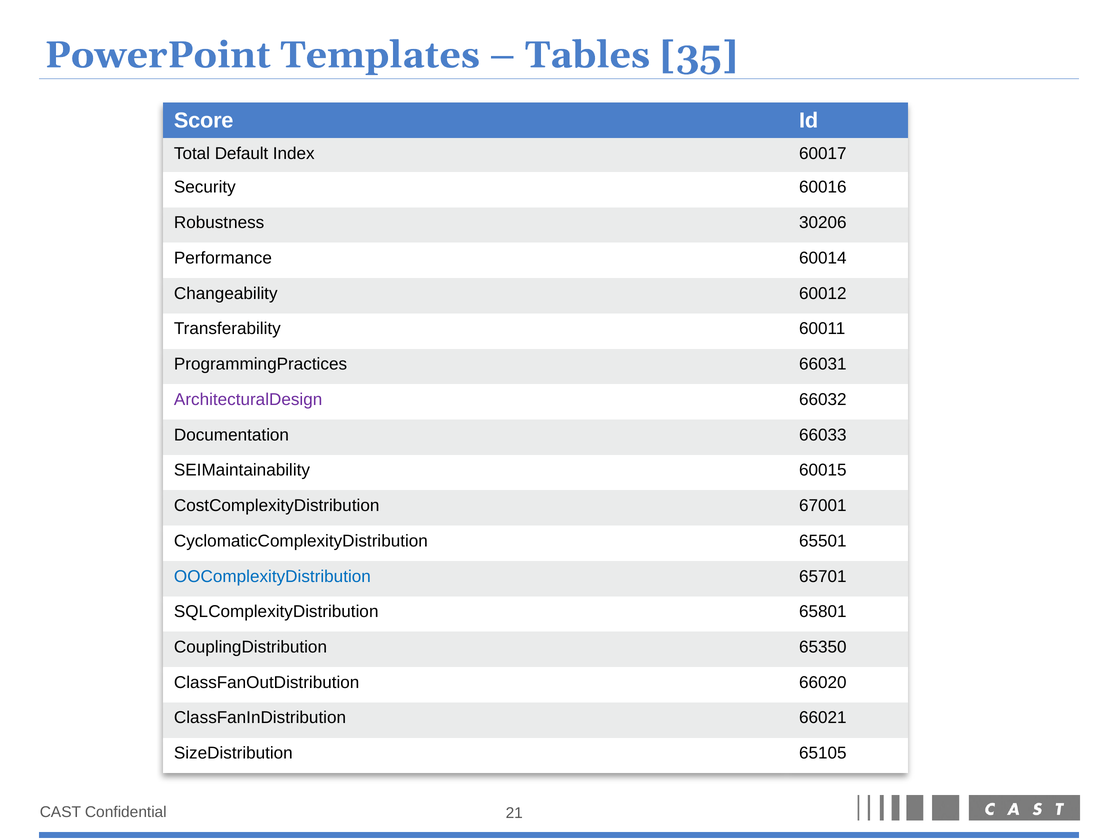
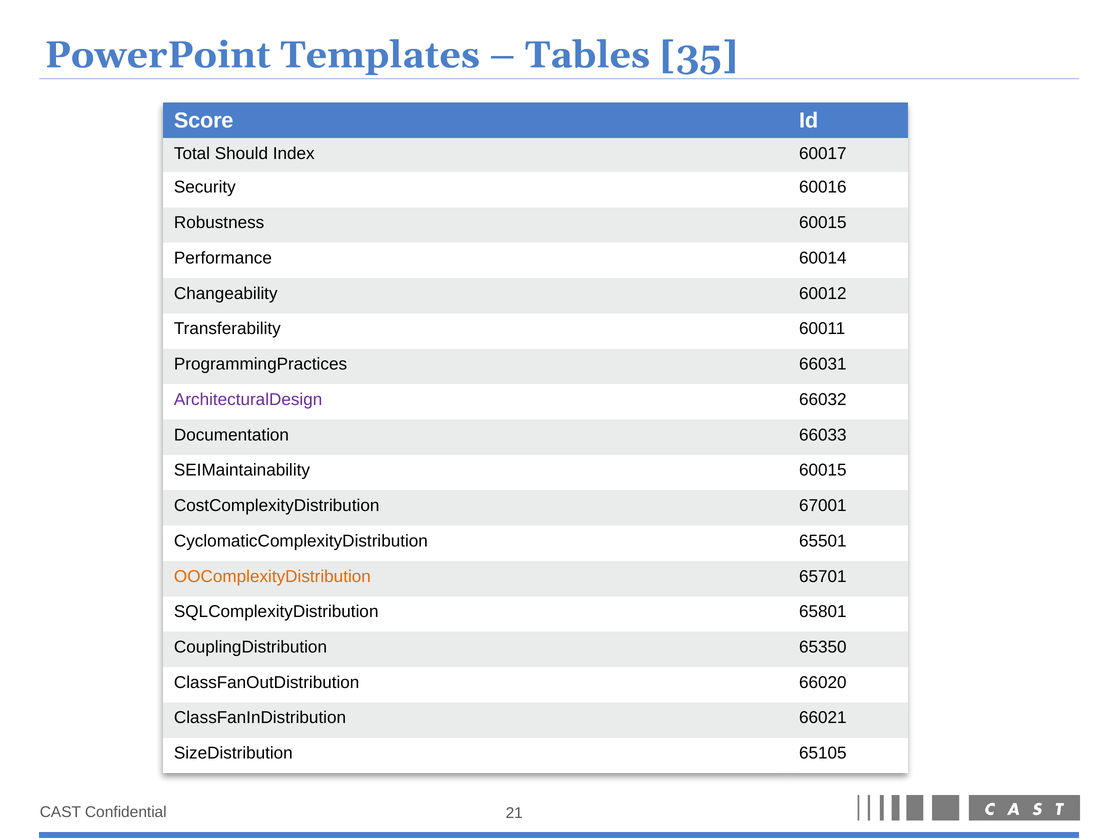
Default: Default -> Should
Robustness 30206: 30206 -> 60015
OOComplexityDistribution colour: blue -> orange
